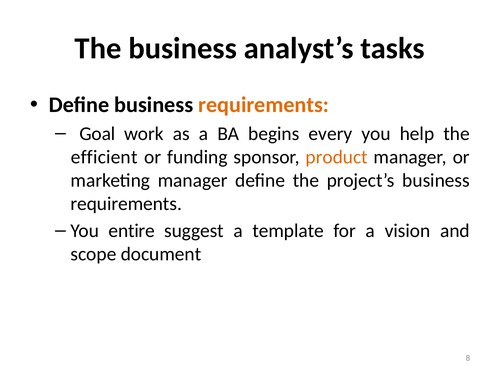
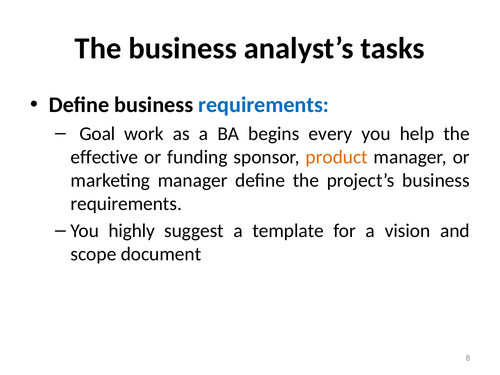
requirements at (264, 105) colour: orange -> blue
efficient: efficient -> effective
entire: entire -> highly
